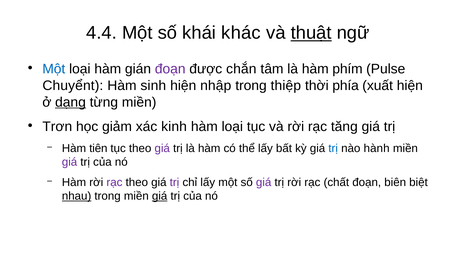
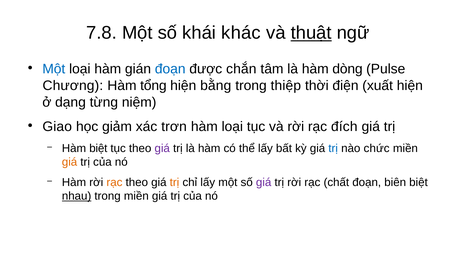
4.4: 4.4 -> 7.8
đoạn at (170, 69) colour: purple -> blue
phím: phím -> dòng
Chuyểnt: Chuyểnt -> Chương
sinh: sinh -> tổng
nhập: nhập -> bằng
phía: phía -> điện
dạng underline: present -> none
từng miền: miền -> niệm
Trơn: Trơn -> Giao
kinh: kinh -> trơn
tăng: tăng -> đích
Hàm tiên: tiên -> biệt
hành: hành -> chức
giá at (70, 162) colour: purple -> orange
rạc at (114, 183) colour: purple -> orange
trị at (174, 183) colour: purple -> orange
giá at (160, 196) underline: present -> none
